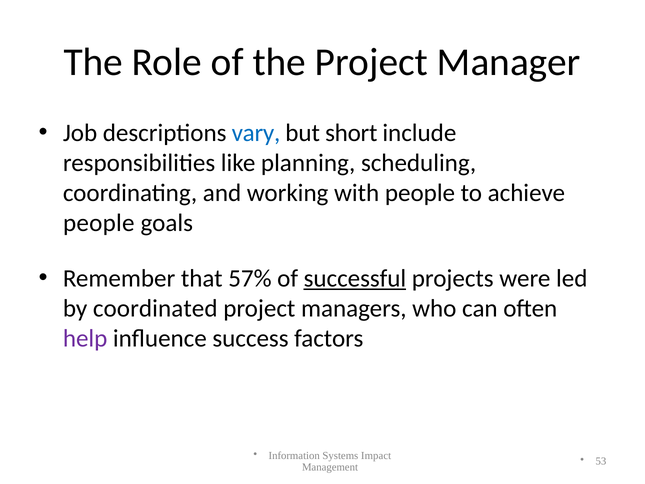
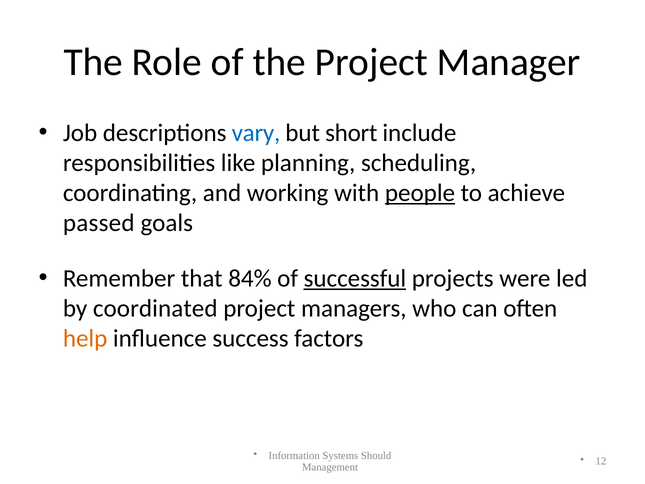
people at (420, 193) underline: none -> present
people at (99, 223): people -> passed
57%: 57% -> 84%
help colour: purple -> orange
Impact: Impact -> Should
53: 53 -> 12
